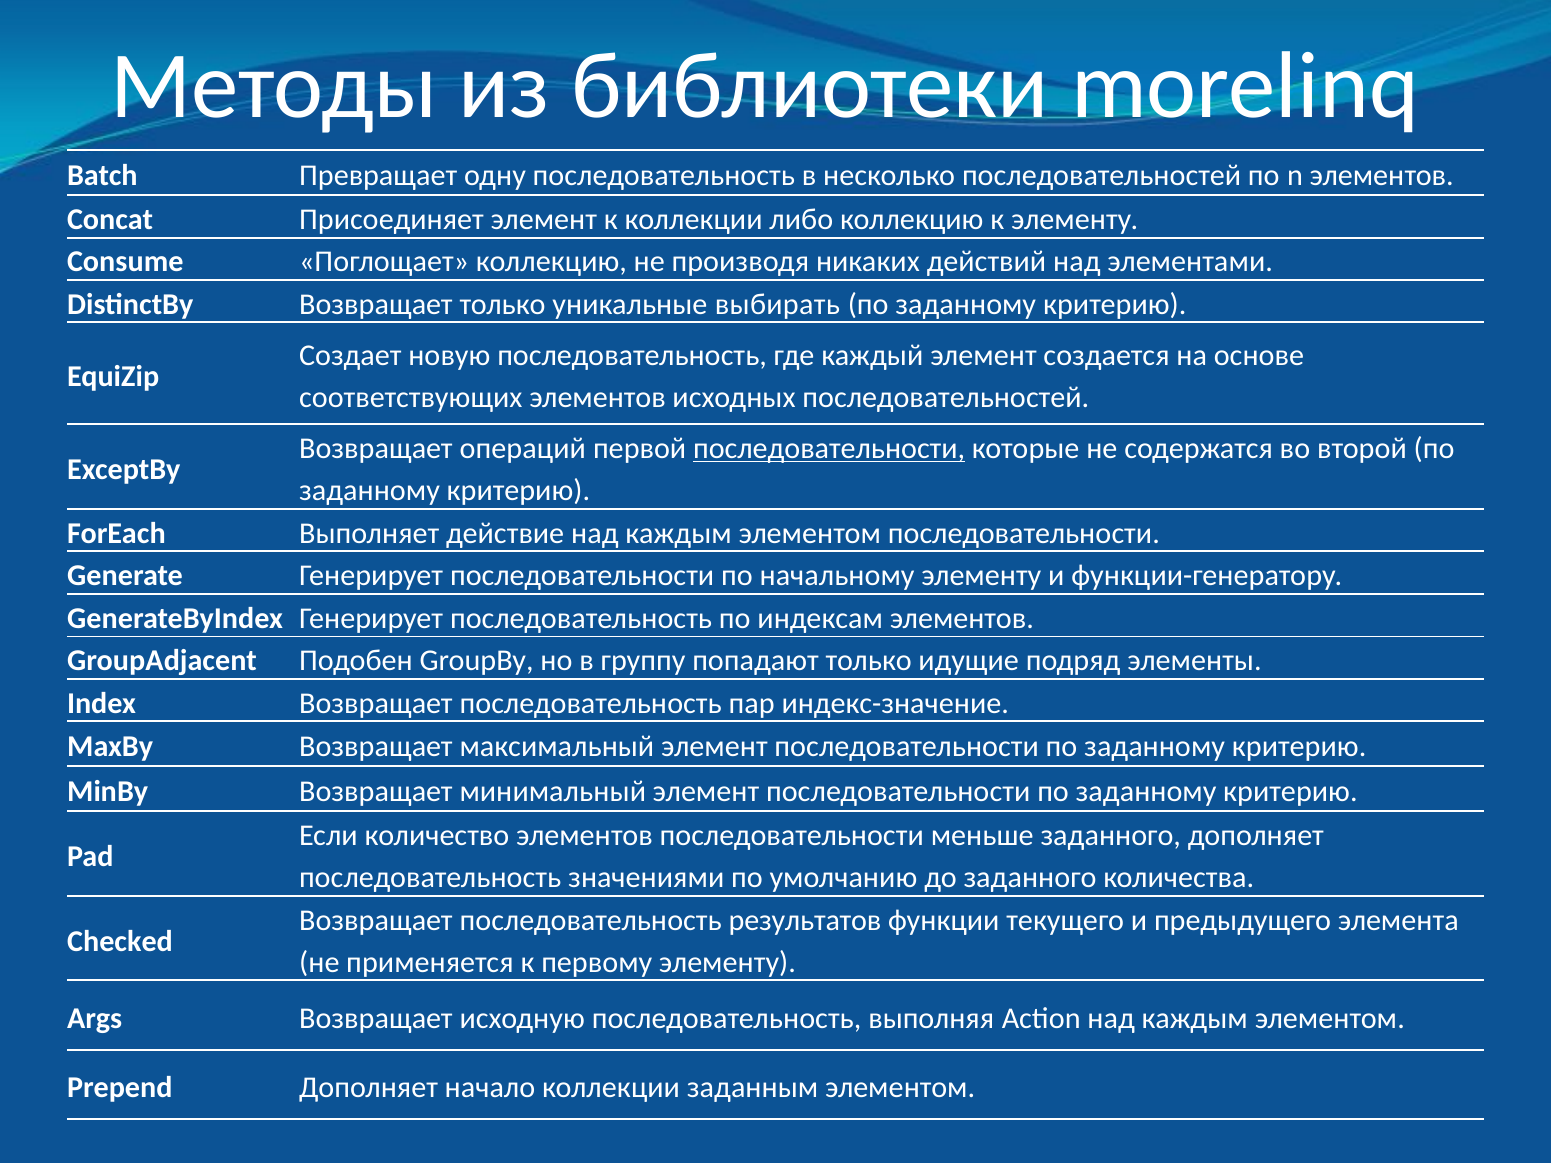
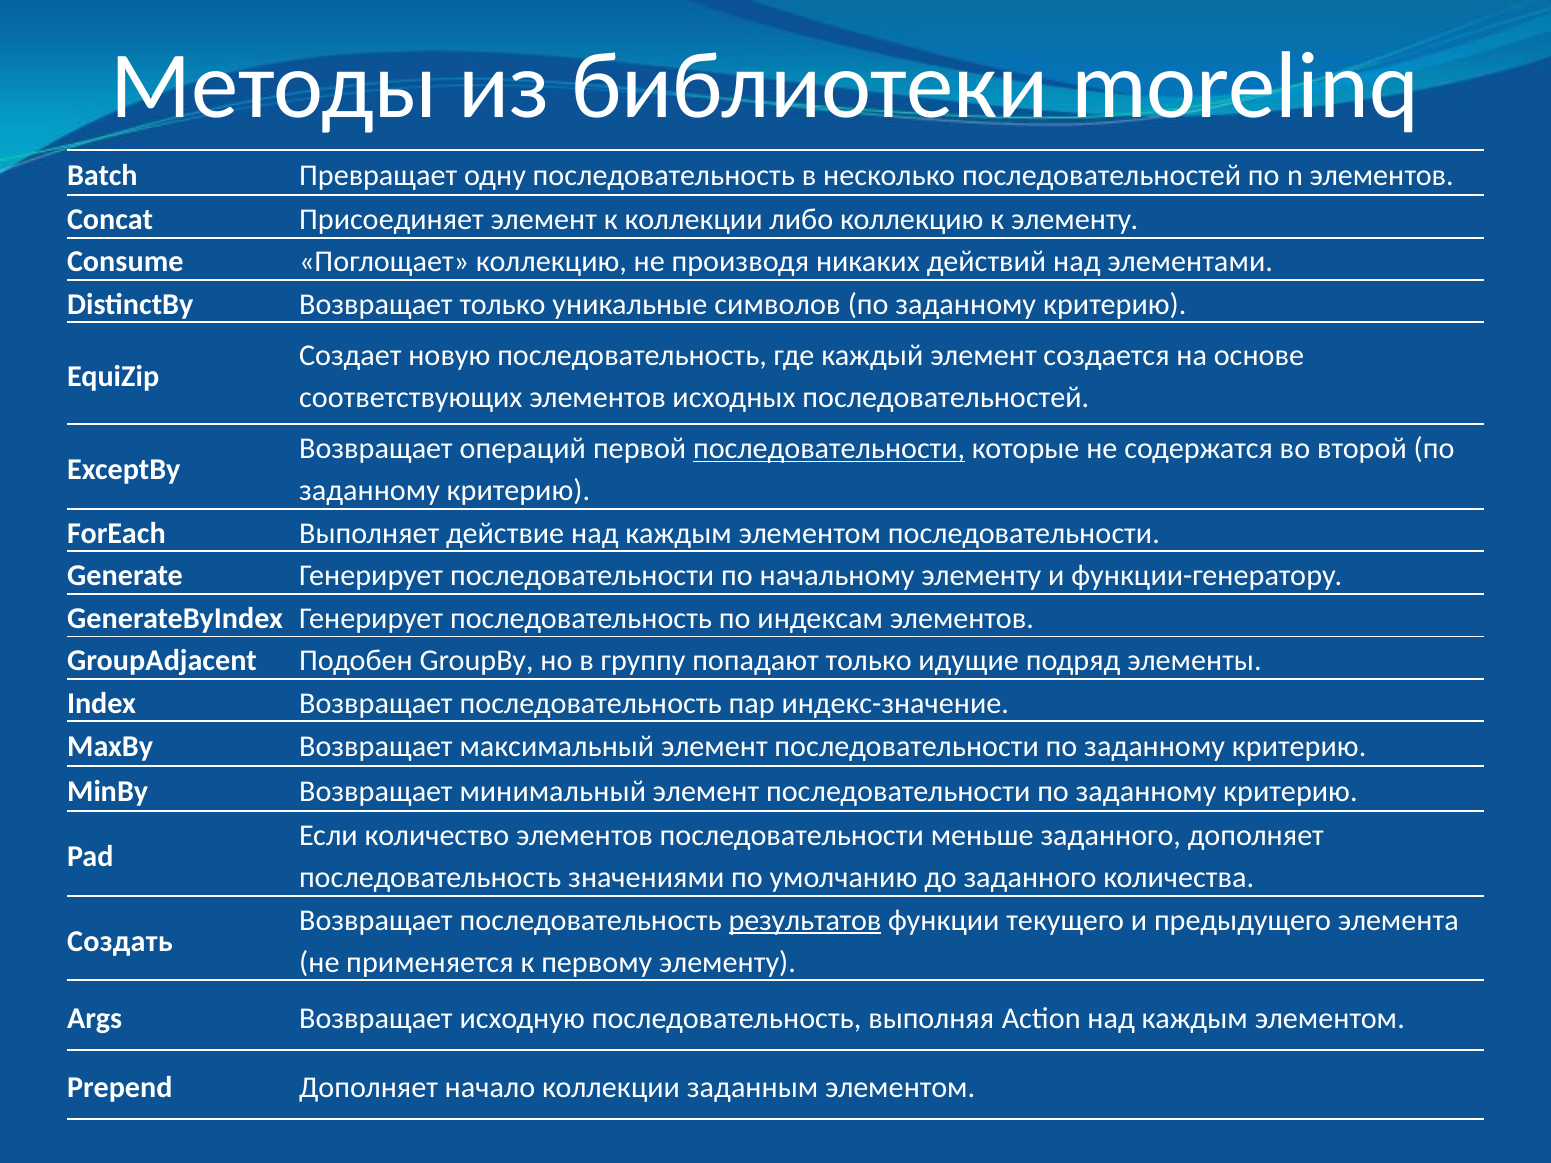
выбирать: выбирать -> символов
результатов underline: none -> present
Checked: Checked -> Создать
